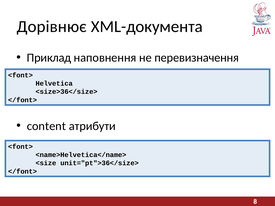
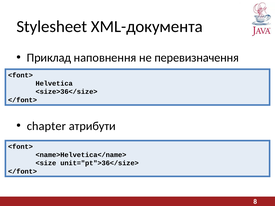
Дорівнює: Дорівнює -> Stylesheet
content: content -> chapter
